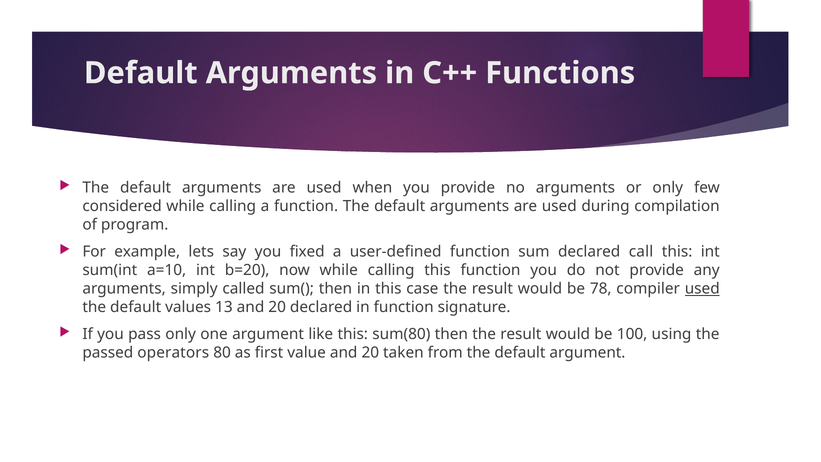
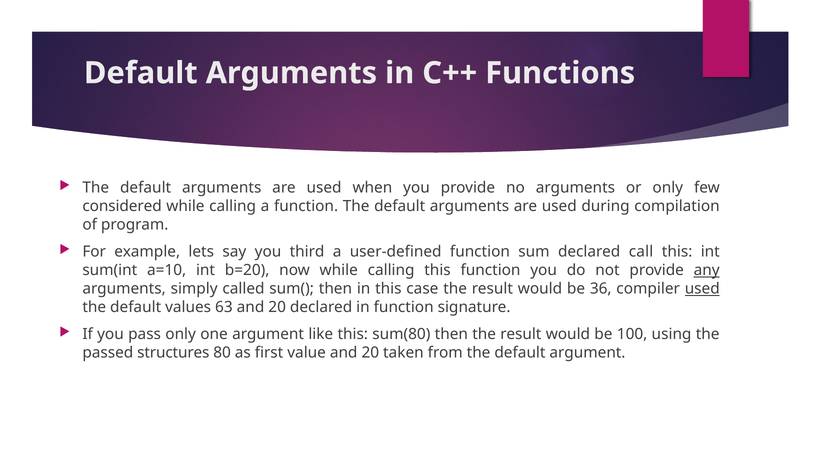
fixed: fixed -> third
any underline: none -> present
78: 78 -> 36
13: 13 -> 63
operators: operators -> structures
